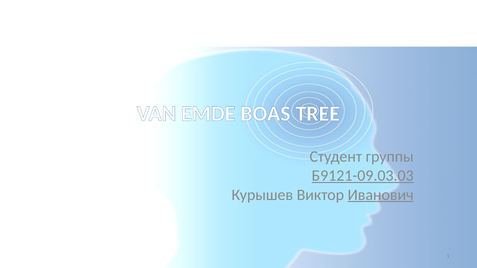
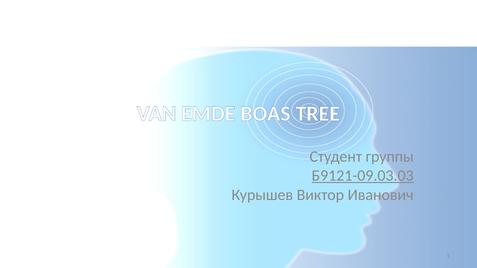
Иванович underline: present -> none
